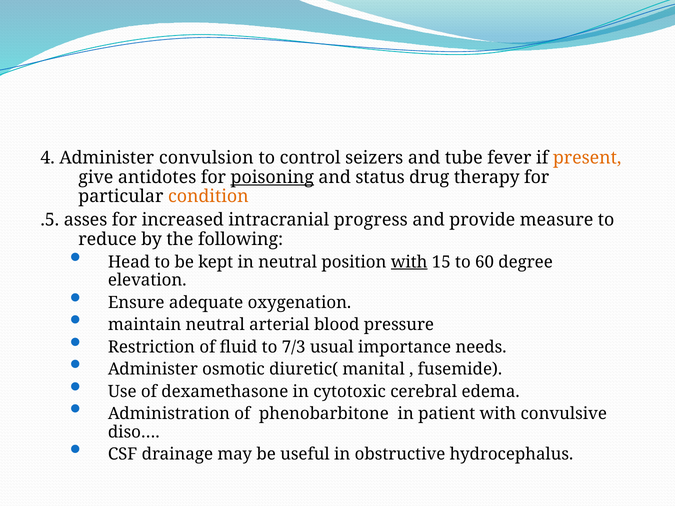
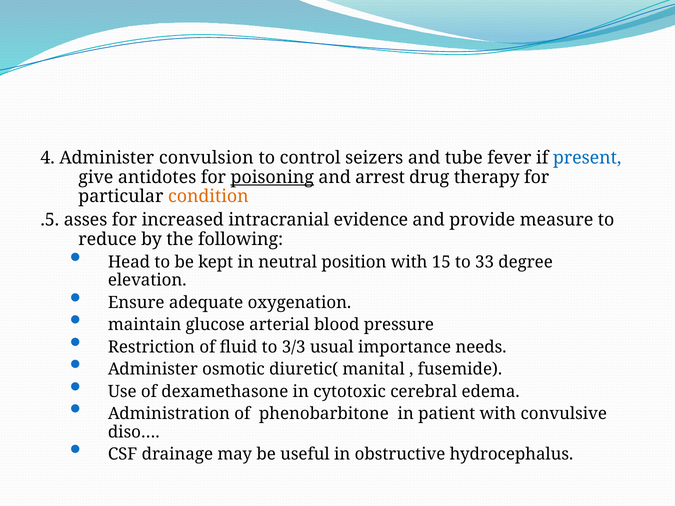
present colour: orange -> blue
status: status -> arrest
progress: progress -> evidence
with at (409, 262) underline: present -> none
60: 60 -> 33
maintain neutral: neutral -> glucose
7/3: 7/3 -> 3/3
